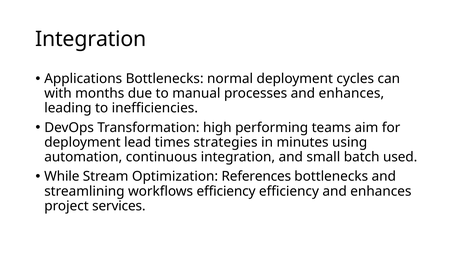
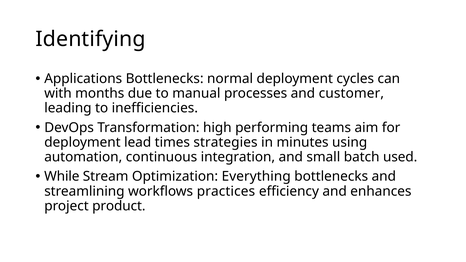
Integration at (91, 39): Integration -> Identifying
processes and enhances: enhances -> customer
References: References -> Everything
workflows efficiency: efficiency -> practices
services: services -> product
